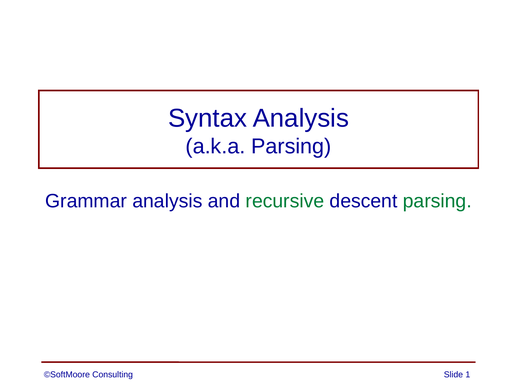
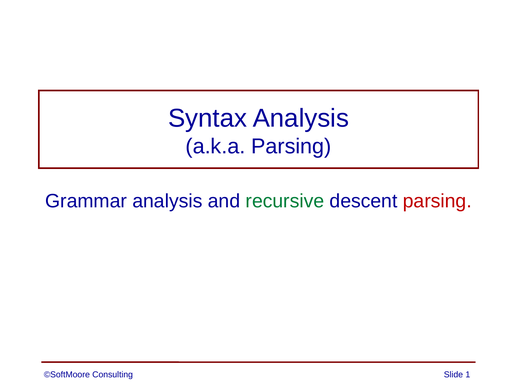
parsing at (437, 201) colour: green -> red
